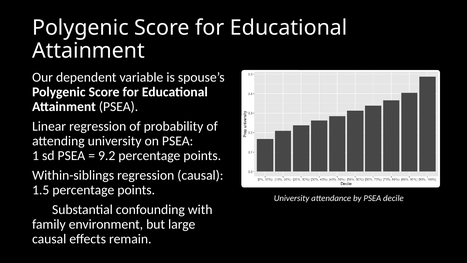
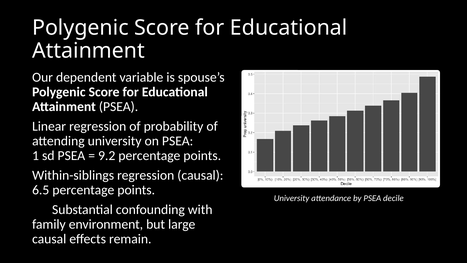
1.5: 1.5 -> 6.5
